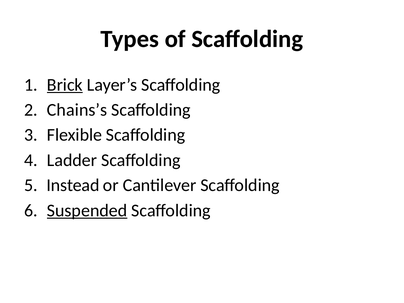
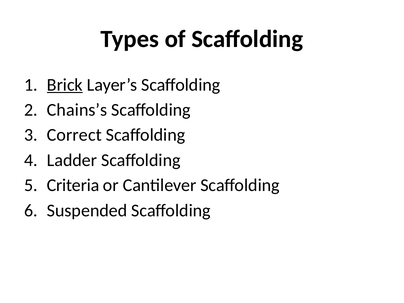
Flexible: Flexible -> Correct
Instead: Instead -> Criteria
Suspended underline: present -> none
